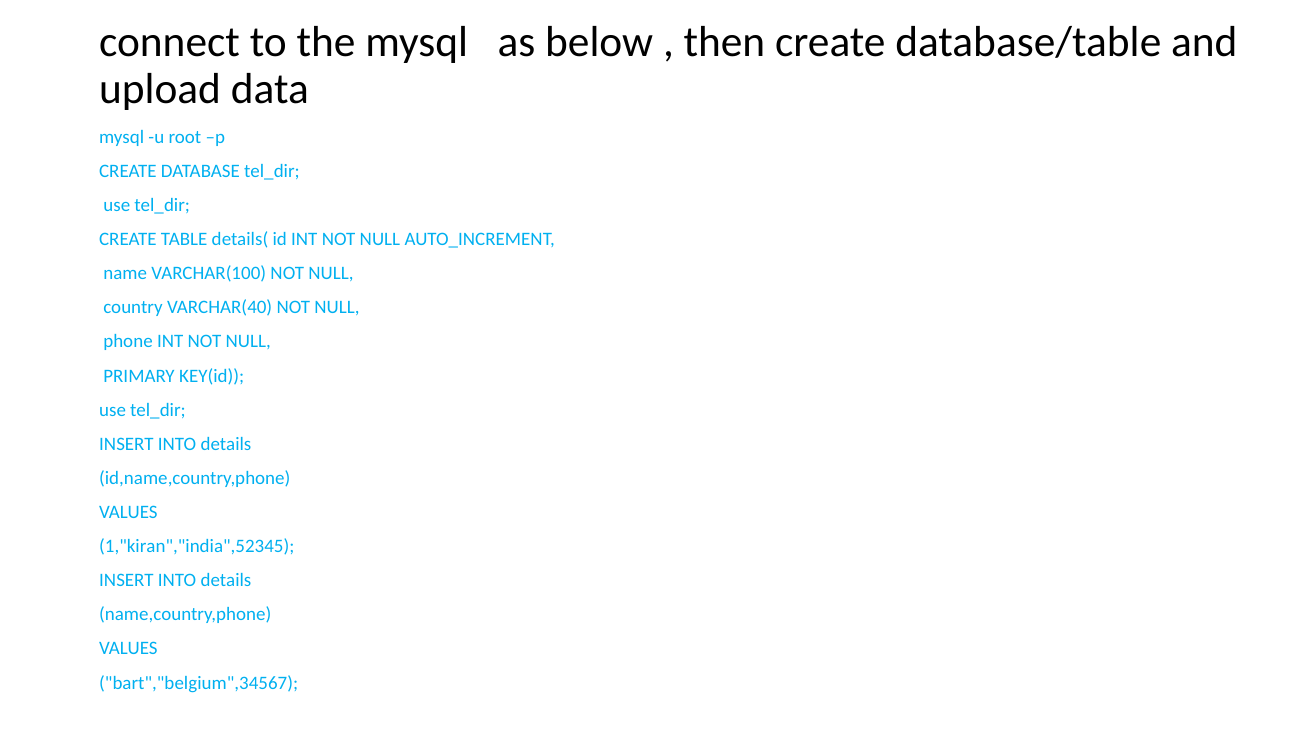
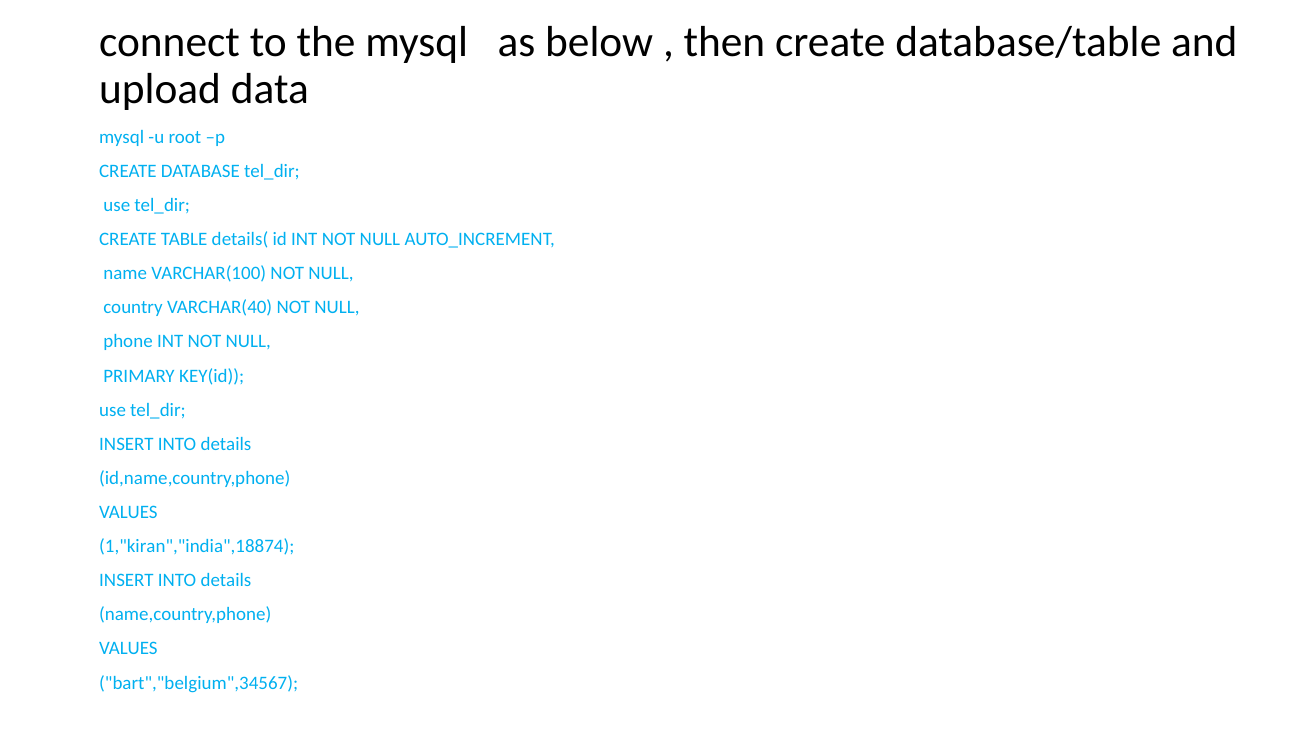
1,"kiran","india",52345: 1,"kiran","india",52345 -> 1,"kiran","india",18874
